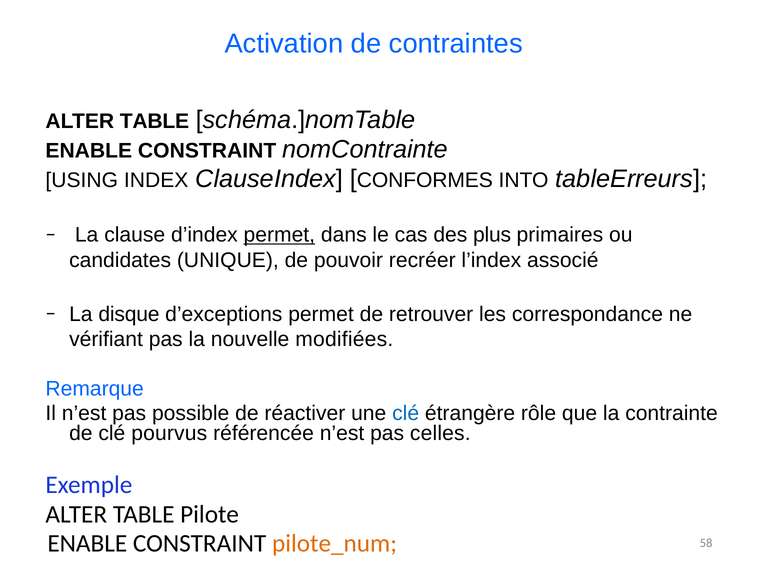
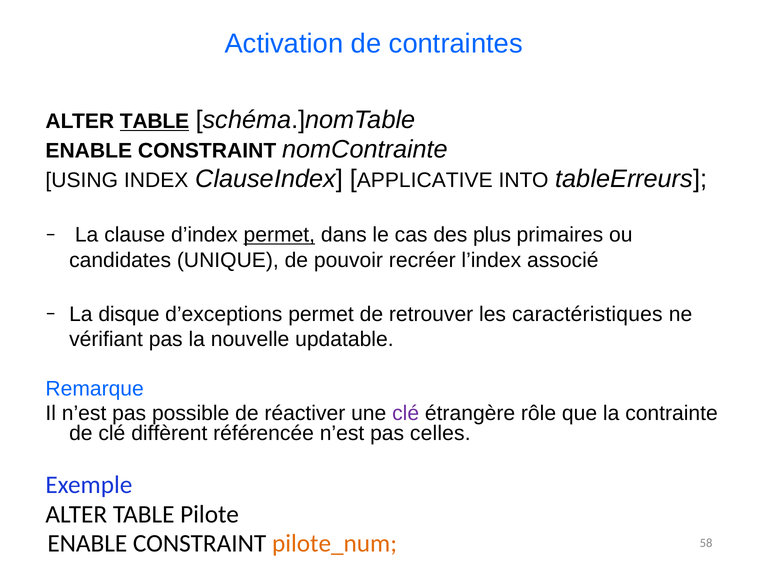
TABLE at (154, 121) underline: none -> present
CONFORMES: CONFORMES -> APPLICATIVE
correspondance: correspondance -> caractéristiques
modifiées: modifiées -> updatable
clé at (406, 413) colour: blue -> purple
pourvus: pourvus -> diffèrent
